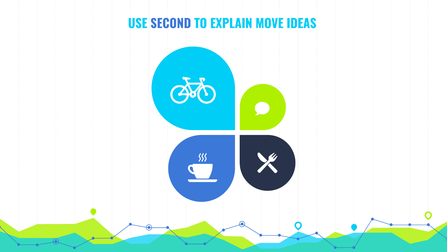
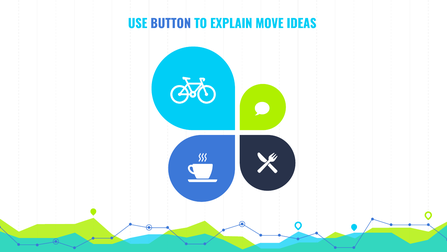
SECOND: SECOND -> BUTTON
